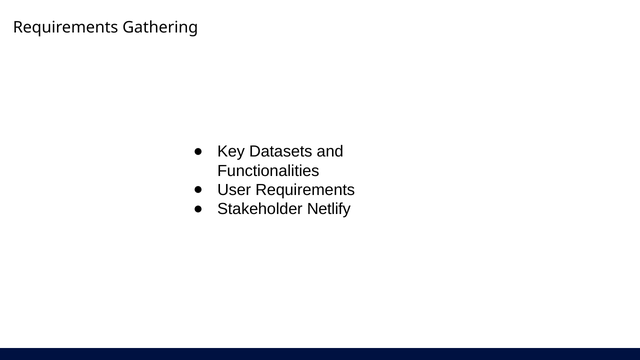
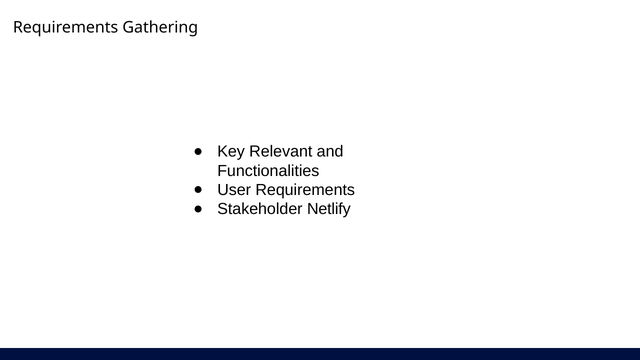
Datasets: Datasets -> Relevant
